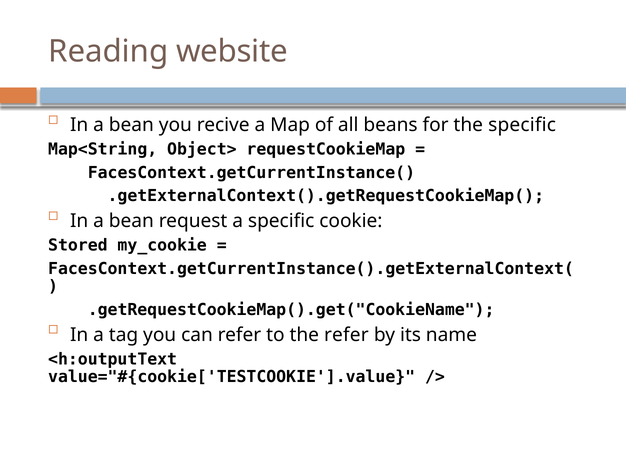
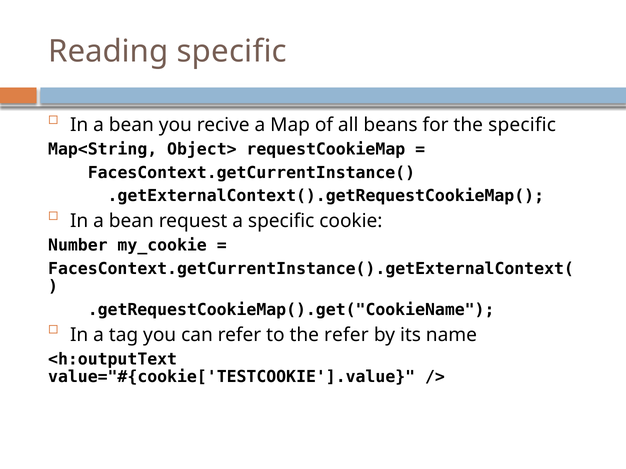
Reading website: website -> specific
Stored: Stored -> Number
